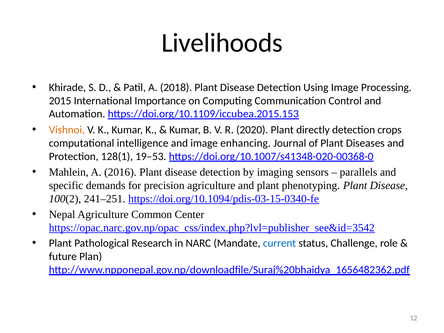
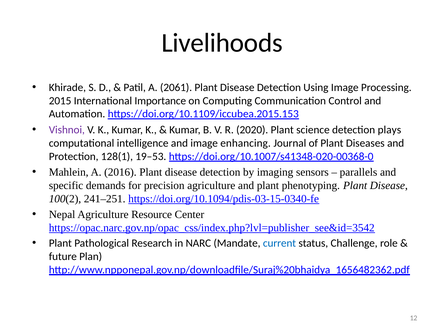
2018: 2018 -> 2061
Vishnoi colour: orange -> purple
directly: directly -> science
crops: crops -> plays
Common: Common -> Resource
